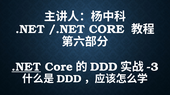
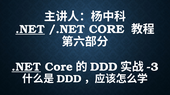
.NET at (30, 29) underline: none -> present
